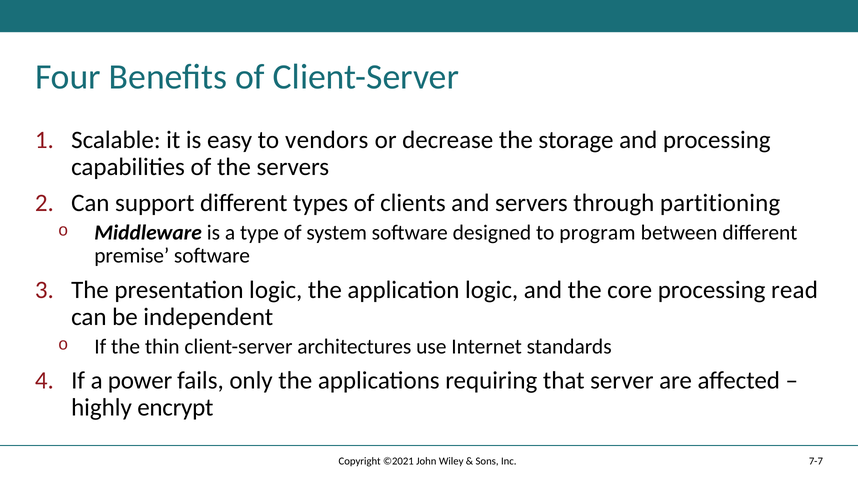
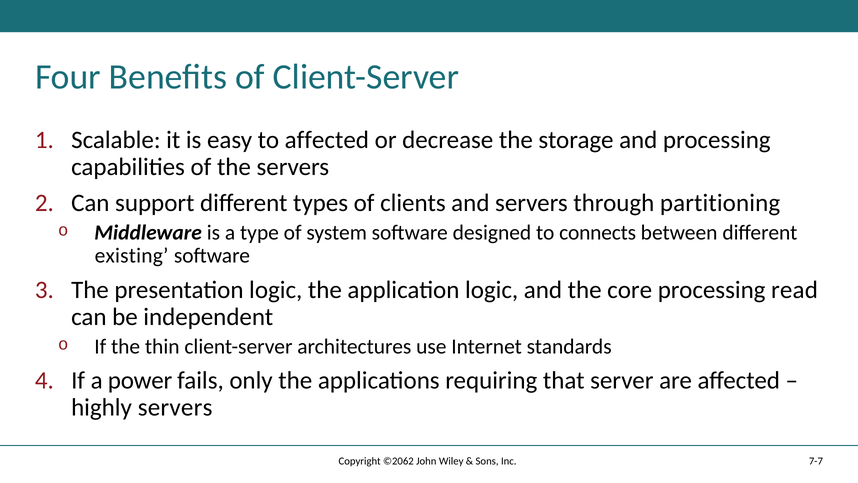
to vendors: vendors -> affected
program: program -> connects
premise: premise -> existing
highly encrypt: encrypt -> servers
©2021: ©2021 -> ©2062
